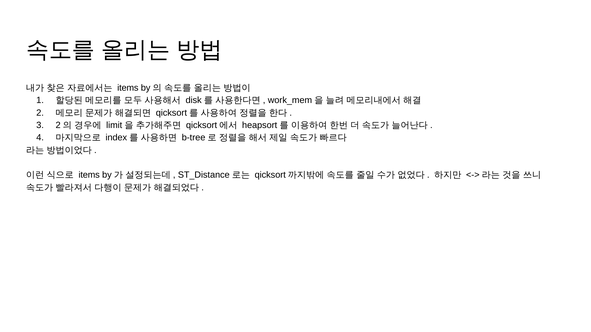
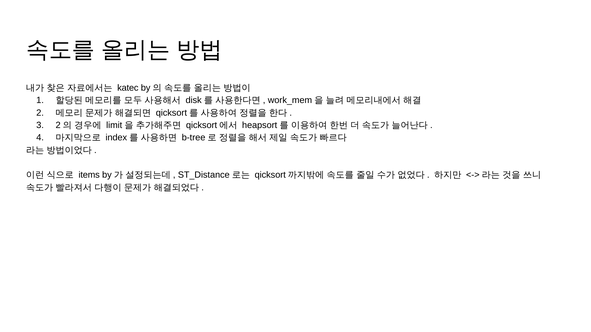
items at (128, 88): items -> katec
